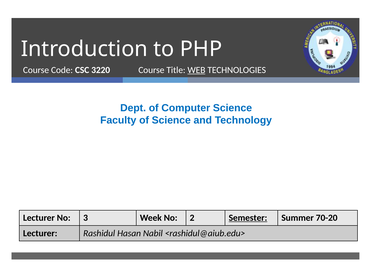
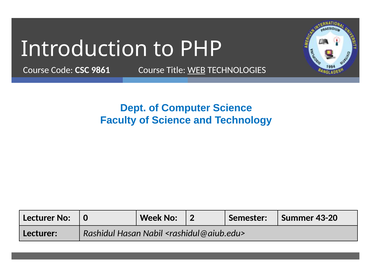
3220: 3220 -> 9861
3: 3 -> 0
Semester underline: present -> none
70-20: 70-20 -> 43-20
